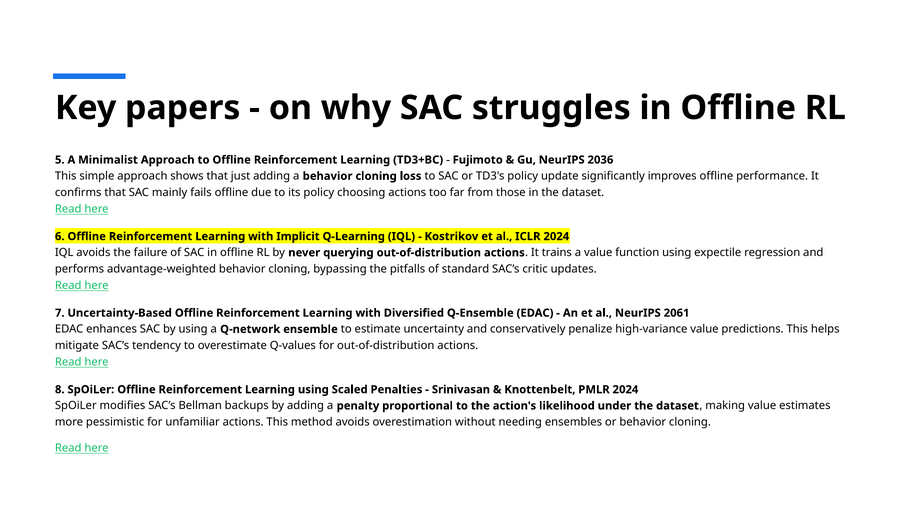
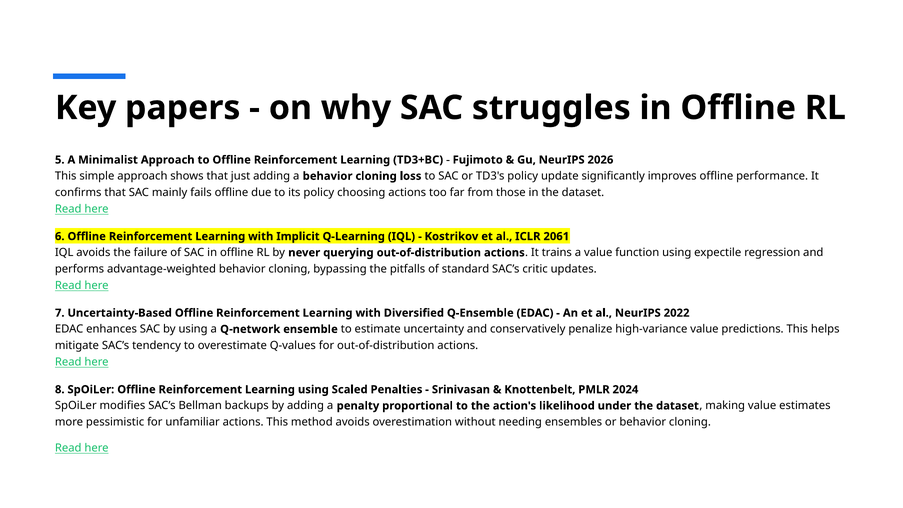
2036: 2036 -> 2026
ICLR 2024: 2024 -> 2061
2061: 2061 -> 2022
